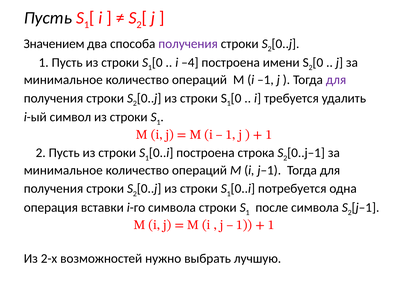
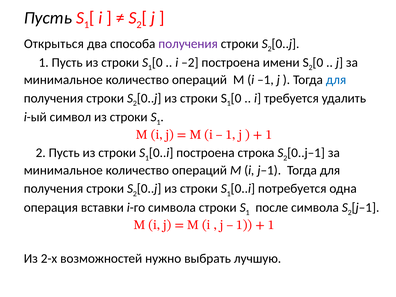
Значением: Значением -> Открыться
–4: –4 -> –2
для at (336, 80) colour: purple -> blue
